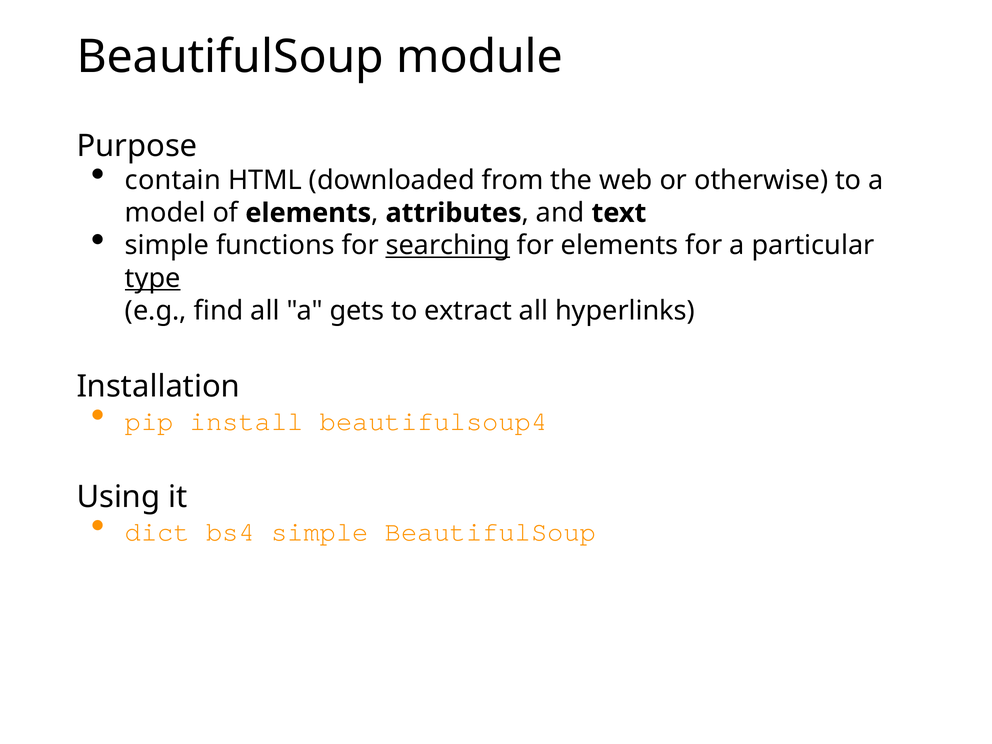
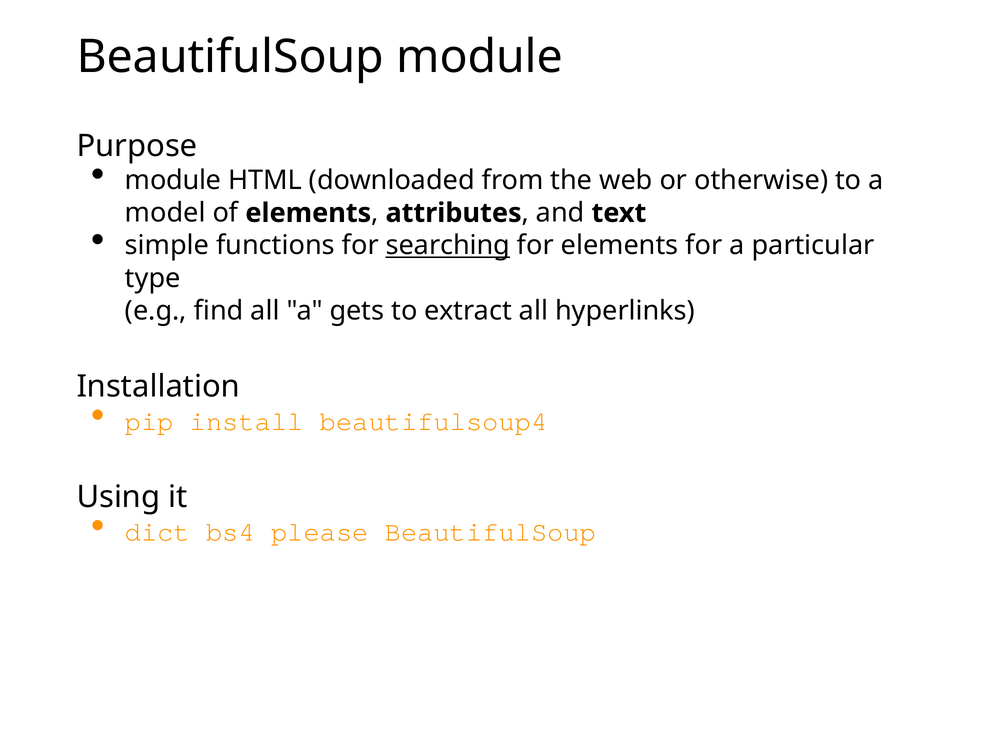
contain at (173, 180): contain -> module
type underline: present -> none
bs4 simple: simple -> please
